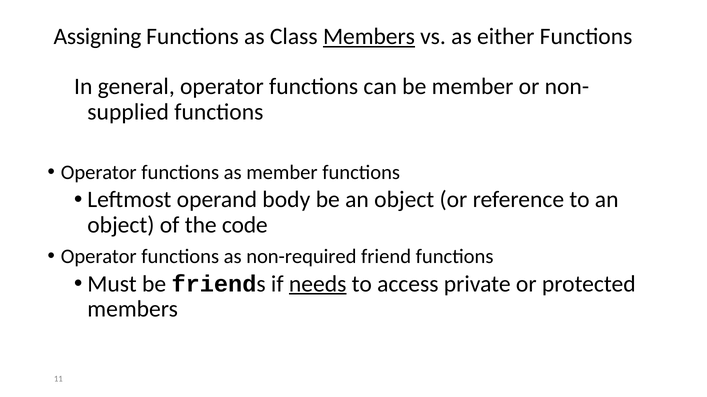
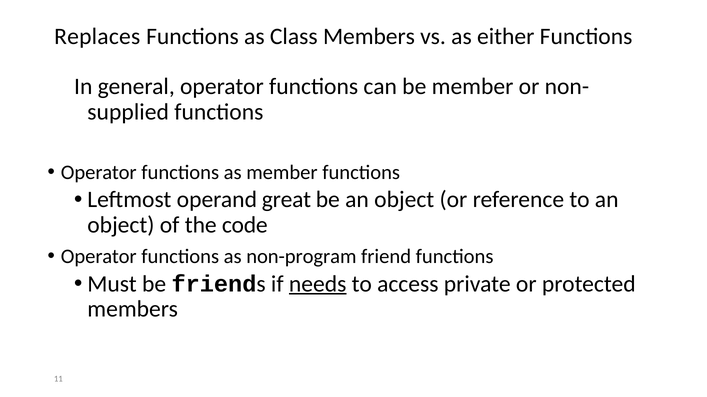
Assigning: Assigning -> Replaces
Members at (369, 37) underline: present -> none
body: body -> great
non-required: non-required -> non-program
